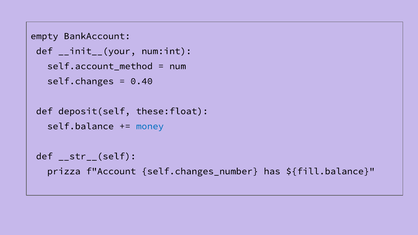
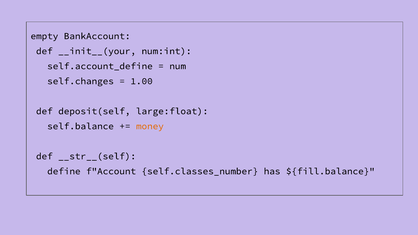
self.account_method: self.account_method -> self.account_define
0.40: 0.40 -> 1.00
these:float: these:float -> large:float
money colour: blue -> orange
prizza: prizza -> define
self.changes_number: self.changes_number -> self.classes_number
